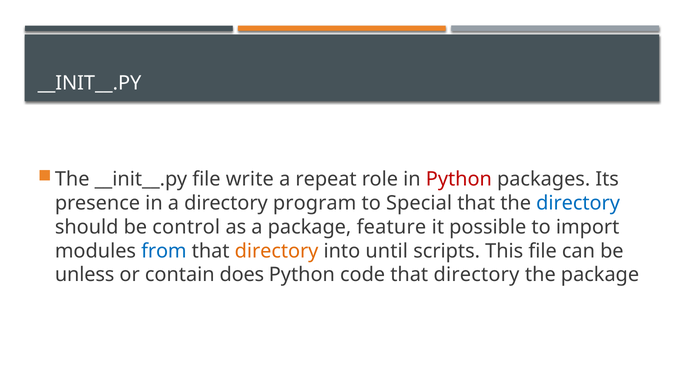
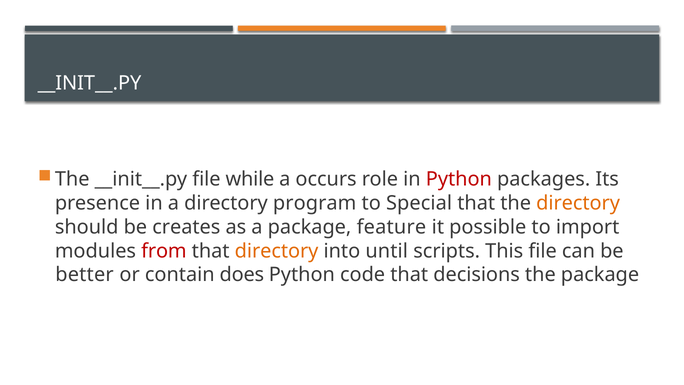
write: write -> while
repeat: repeat -> occurs
directory at (578, 203) colour: blue -> orange
control: control -> creates
from colour: blue -> red
unless: unless -> better
code that directory: directory -> decisions
